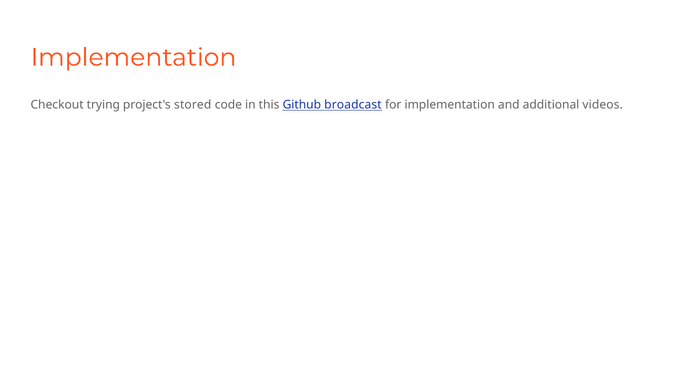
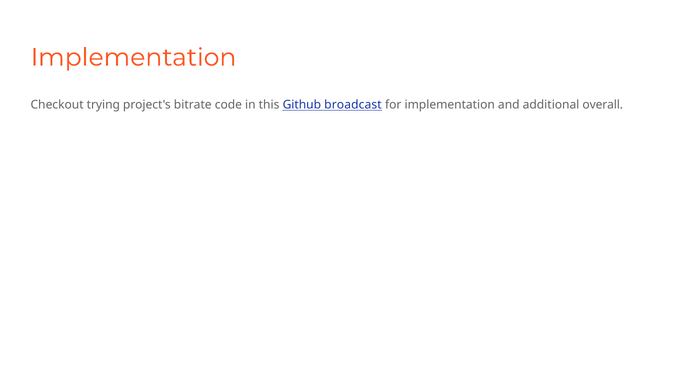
stored: stored -> bitrate
videos: videos -> overall
